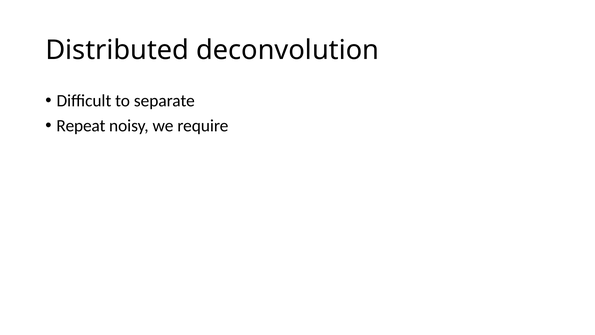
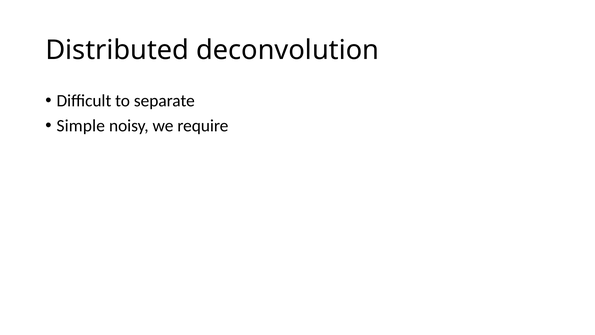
Repeat: Repeat -> Simple
